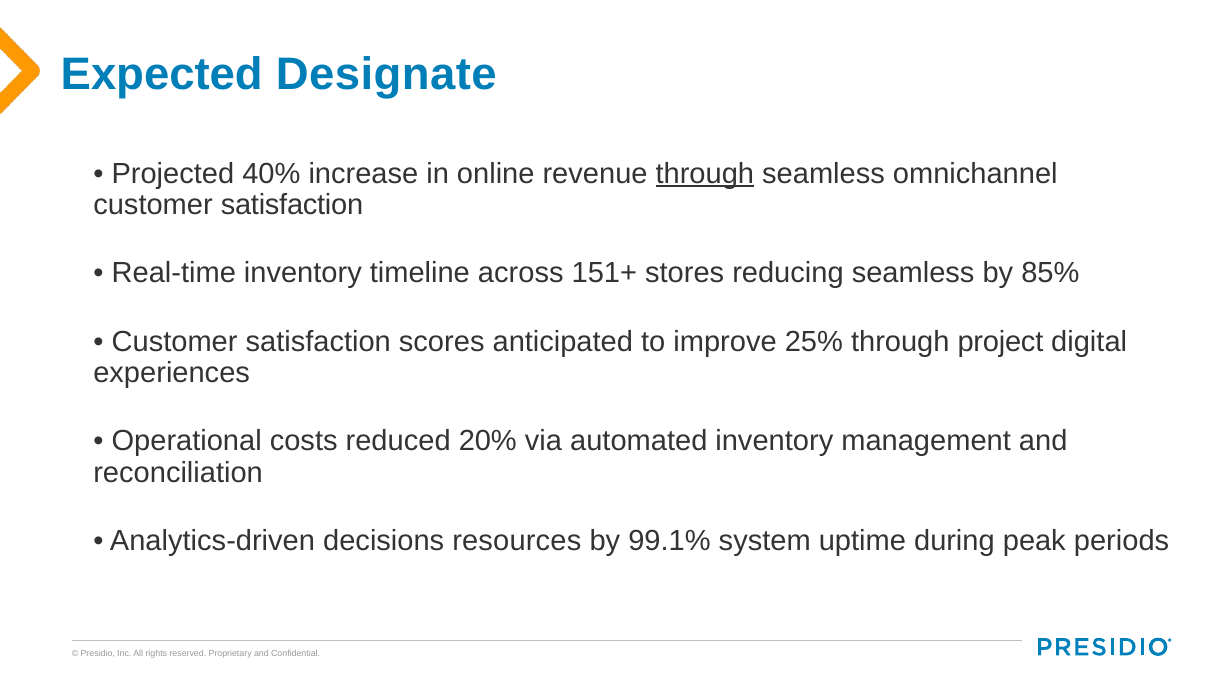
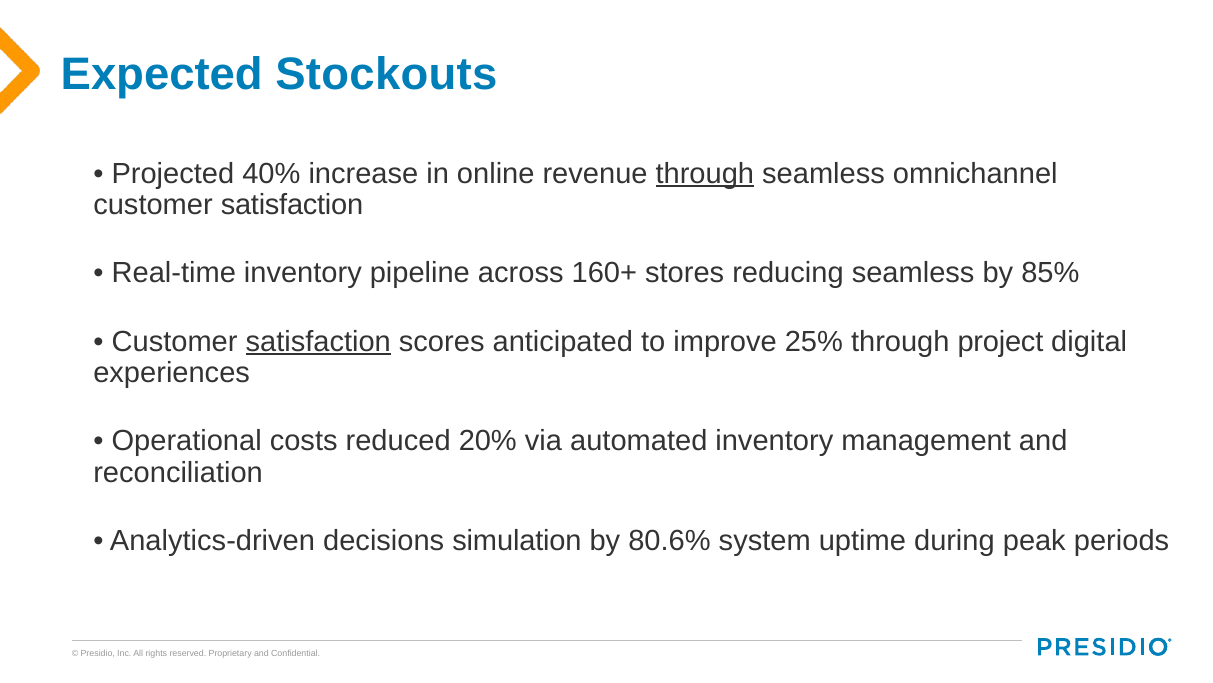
Designate: Designate -> Stockouts
timeline: timeline -> pipeline
151+: 151+ -> 160+
satisfaction at (318, 341) underline: none -> present
resources: resources -> simulation
99.1%: 99.1% -> 80.6%
